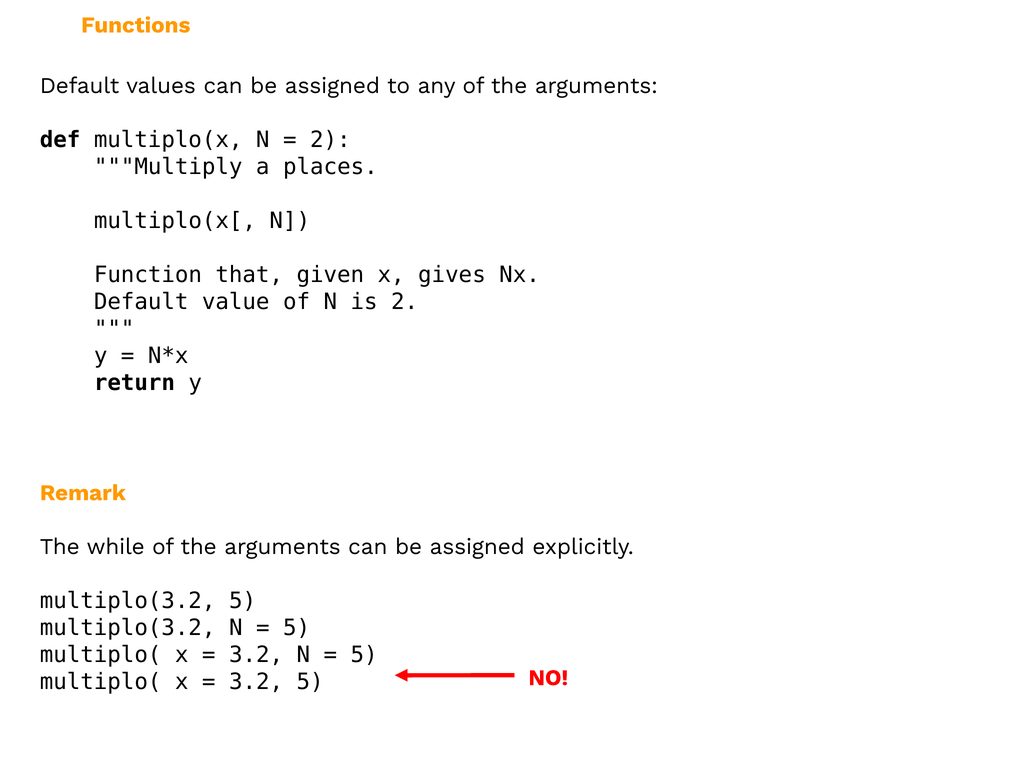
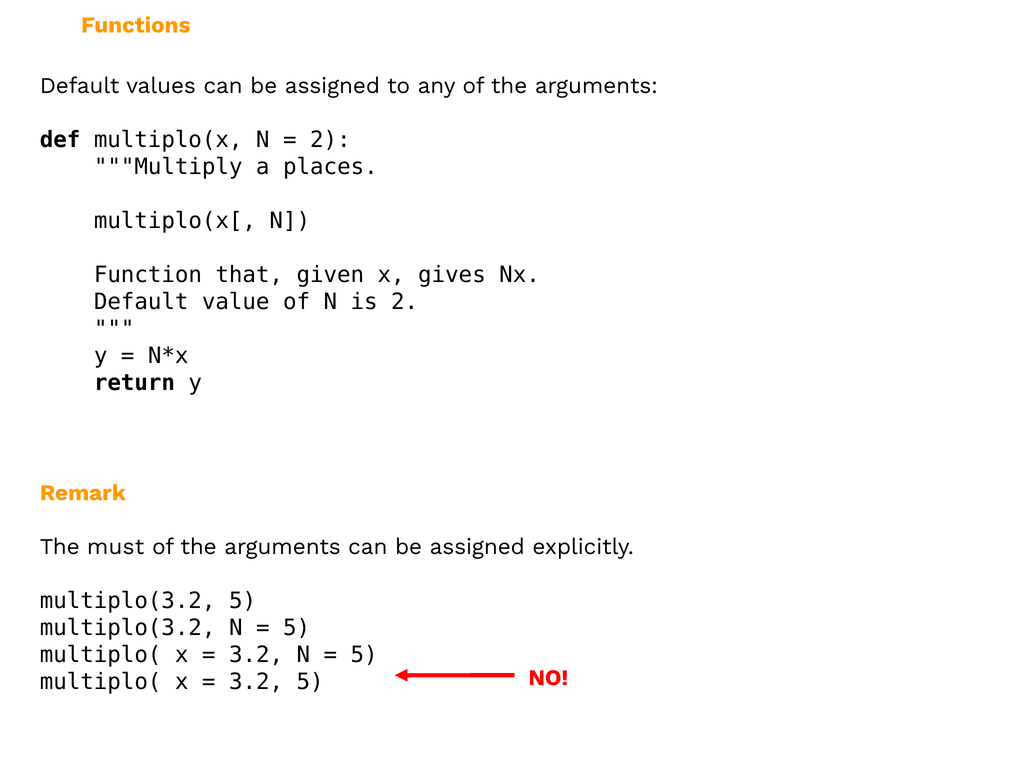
while: while -> must
